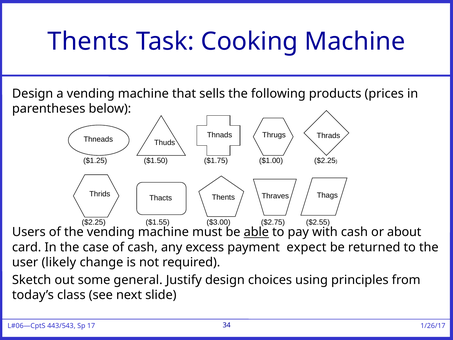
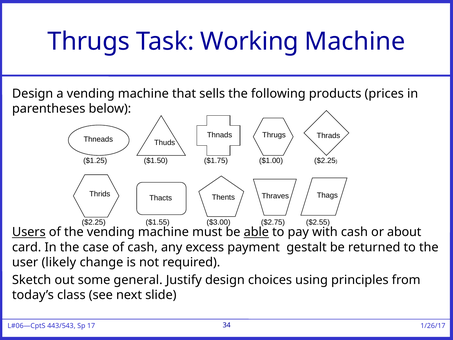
Thents at (88, 41): Thents -> Thrugs
Cooking: Cooking -> Working
Users underline: none -> present
expect: expect -> gestalt
